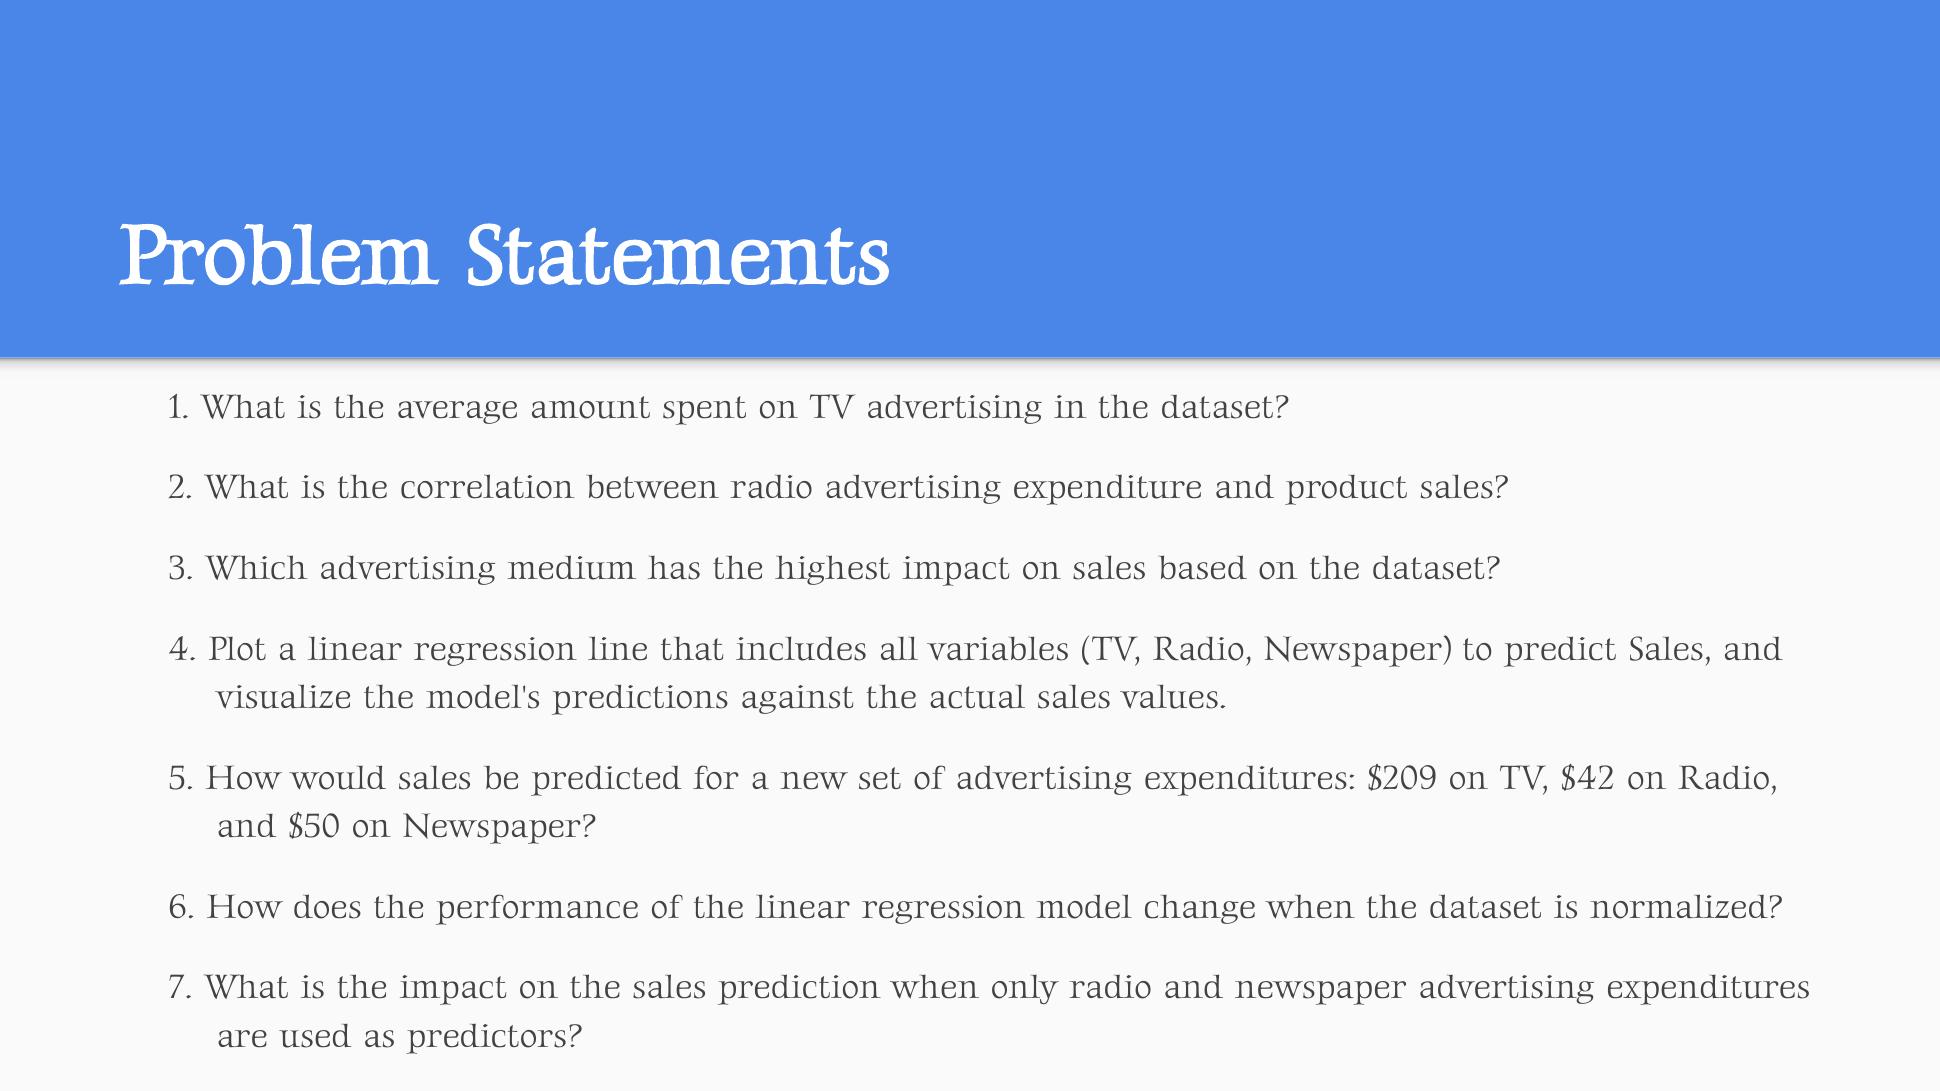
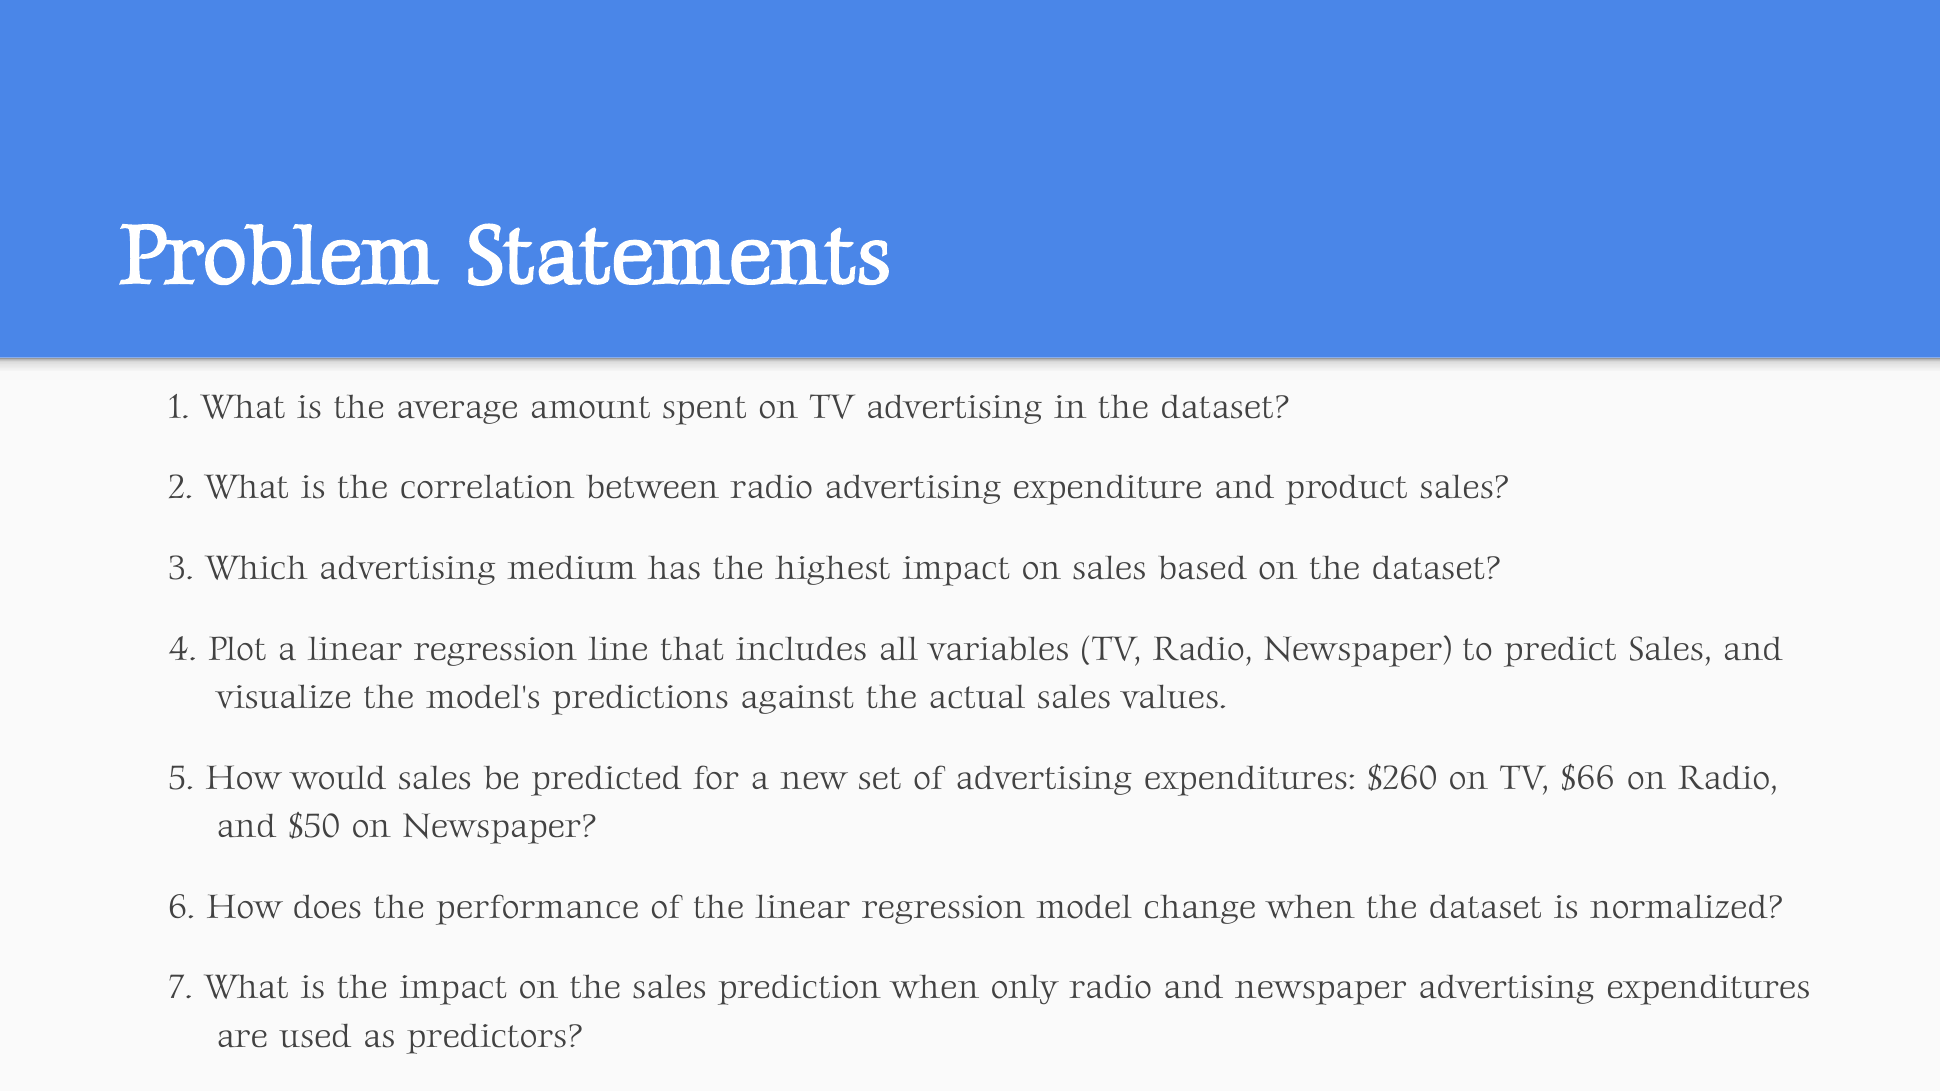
$209: $209 -> $260
$42: $42 -> $66
